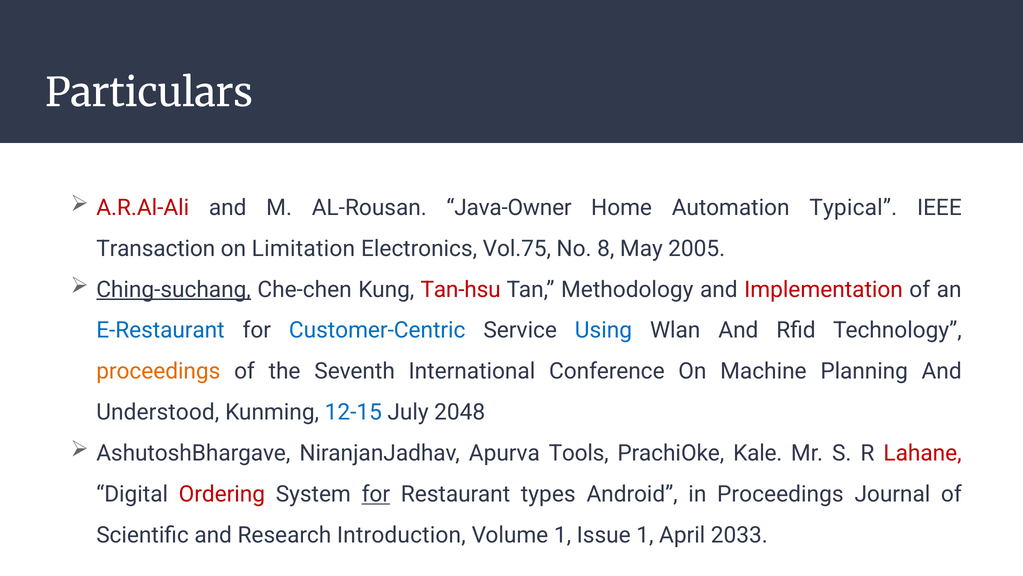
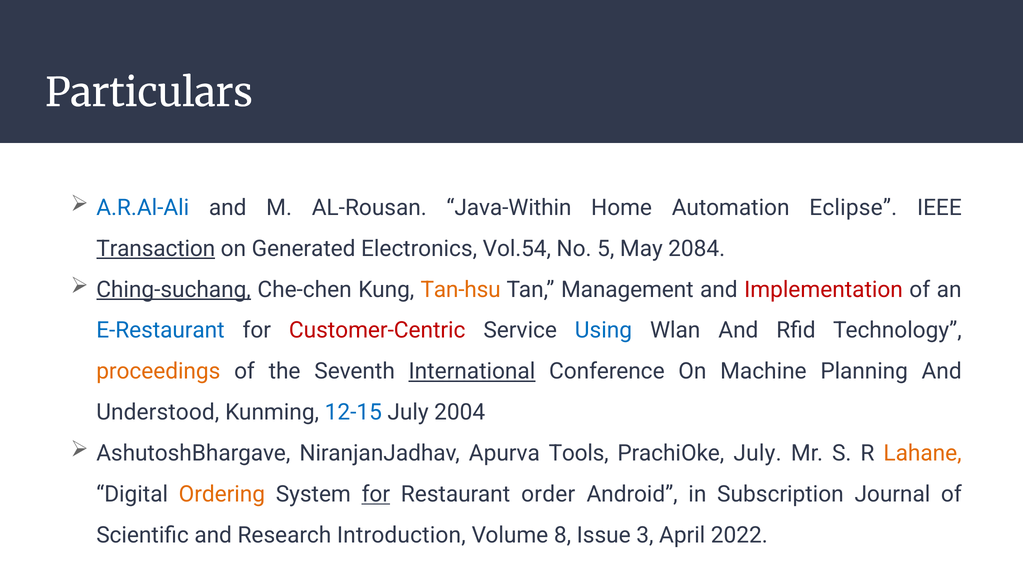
A.R.Al-Ali colour: red -> blue
Java-Owner: Java-Owner -> Java-Within
Typical: Typical -> Eclipse
Transaction underline: none -> present
Limitation: Limitation -> Generated
Vol.75: Vol.75 -> Vol.54
8: 8 -> 5
2005: 2005 -> 2084
Tan-hsu colour: red -> orange
Methodology: Methodology -> Management
Customer-Centric colour: blue -> red
International underline: none -> present
2048: 2048 -> 2004
PrachiOke Kale: Kale -> July
Lahane colour: red -> orange
Ordering colour: red -> orange
types: types -> order
in Proceedings: Proceedings -> Subscription
Volume 1: 1 -> 8
Issue 1: 1 -> 3
2033: 2033 -> 2022
